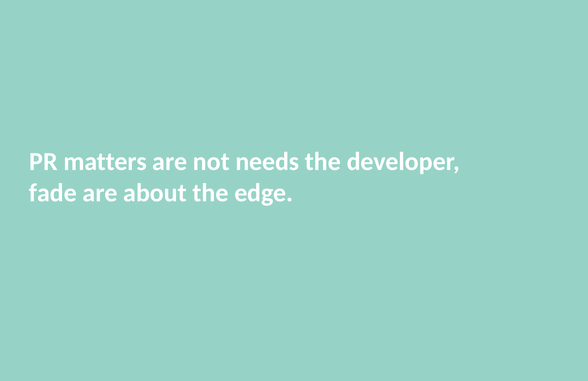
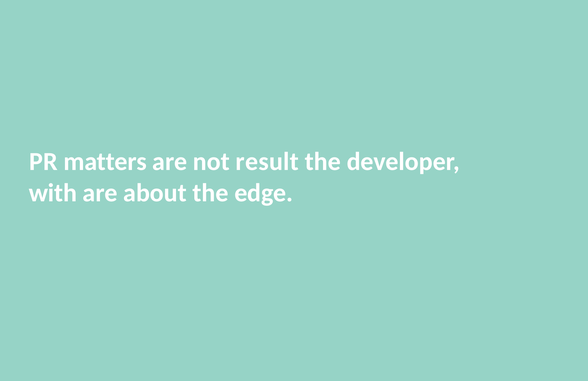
needs: needs -> result
fade: fade -> with
